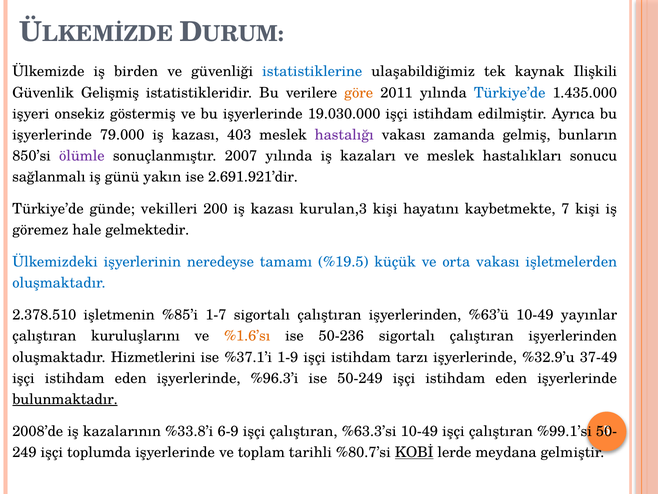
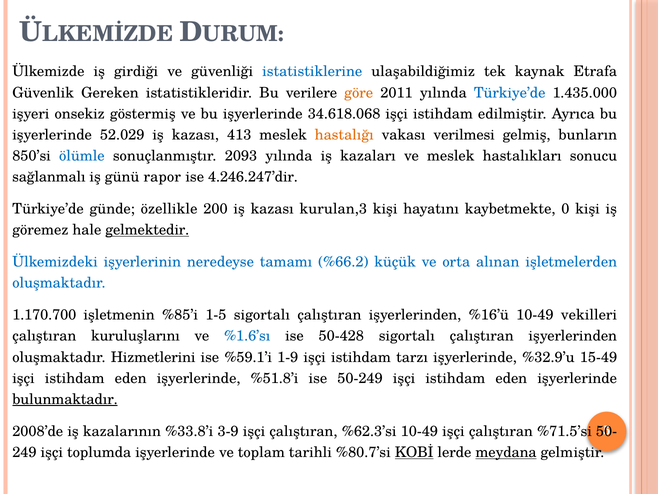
birden: birden -> girdiği
Ilişkili: Ilişkili -> Etrafa
Gelişmiş: Gelişmiş -> Gereken
19.030.000: 19.030.000 -> 34.618.068
79.000: 79.000 -> 52.029
403: 403 -> 413
hastalığı colour: purple -> orange
zamanda: zamanda -> verilmesi
ölümle colour: purple -> blue
2007: 2007 -> 2093
yakın: yakın -> rapor
2.691.921’dir: 2.691.921’dir -> 4.246.247’dir
vekilleri: vekilleri -> özellikle
7: 7 -> 0
gelmektedir underline: none -> present
%19.5: %19.5 -> %66.2
orta vakası: vakası -> alınan
2.378.510: 2.378.510 -> 1.170.700
1-7: 1-7 -> 1-5
%63’ü: %63’ü -> %16’ü
yayınlar: yayınlar -> vekilleri
%1.6’sı colour: orange -> blue
50-236: 50-236 -> 50-428
%37.1’i: %37.1’i -> %59.1’i
37-49: 37-49 -> 15-49
%96.3’i: %96.3’i -> %51.8’i
6-9: 6-9 -> 3-9
%63.3’si: %63.3’si -> %62.3’si
%99.1’si: %99.1’si -> %71.5’si
meydana underline: none -> present
